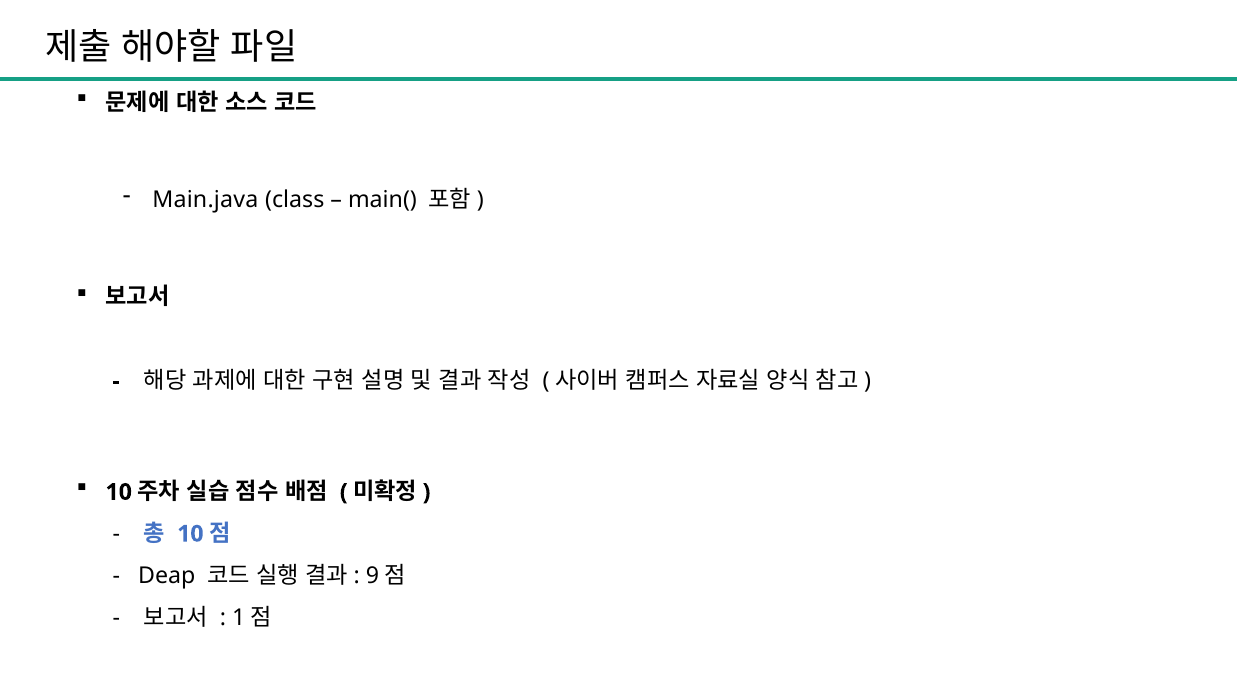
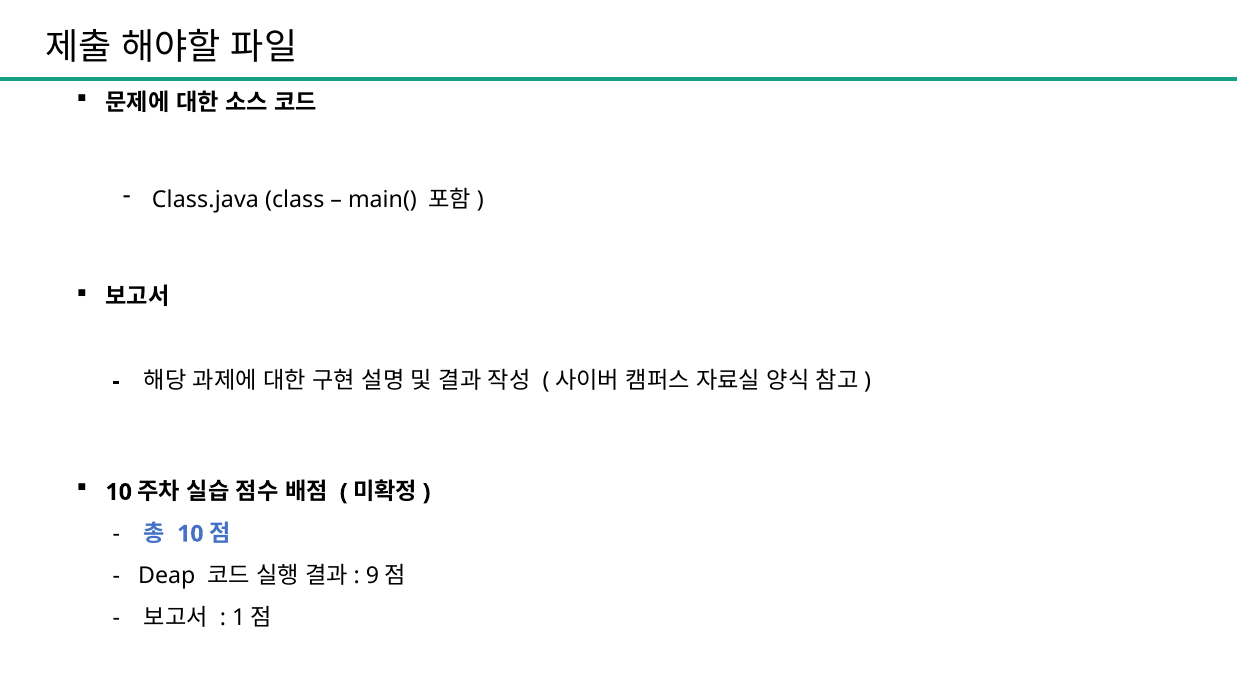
Main.java: Main.java -> Class.java
